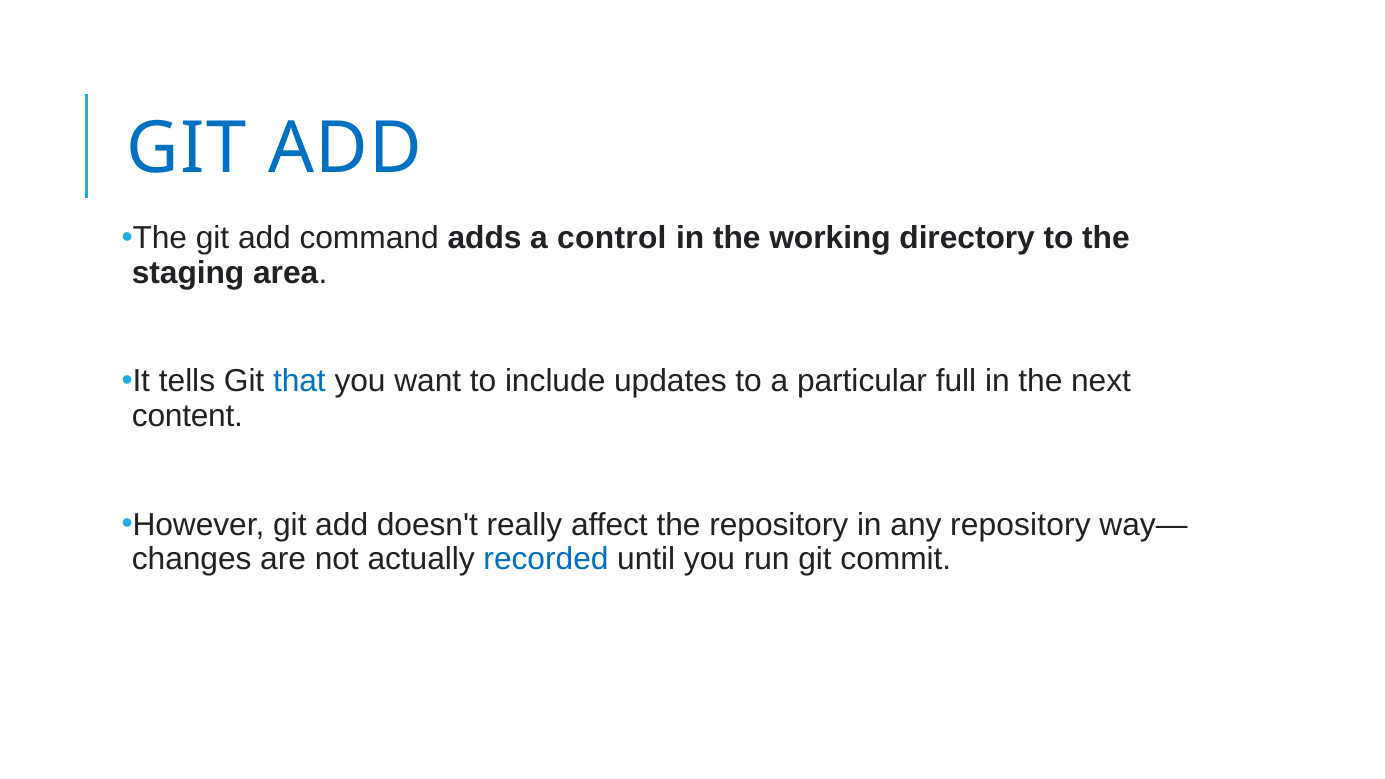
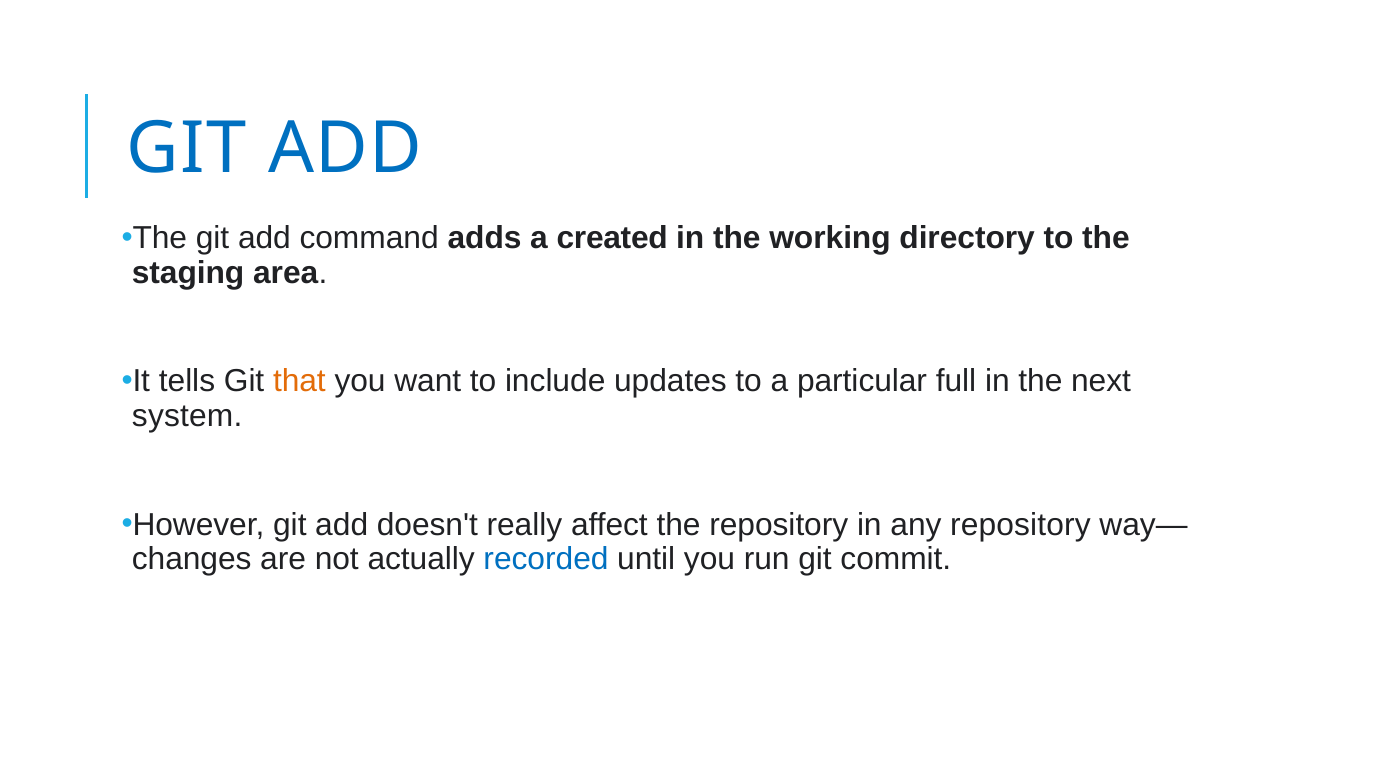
control: control -> created
that colour: blue -> orange
content: content -> system
